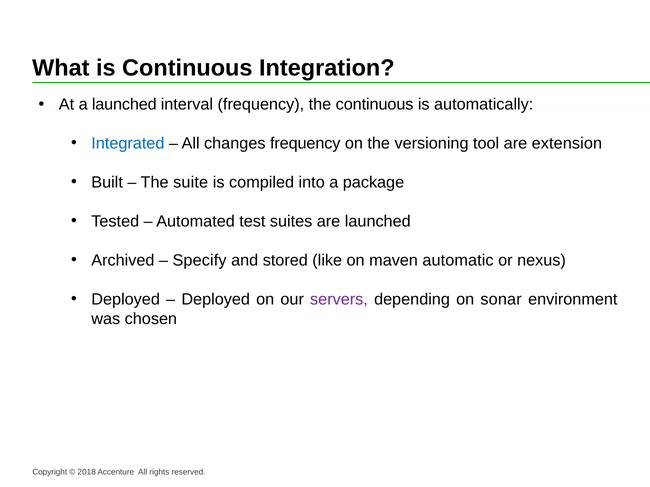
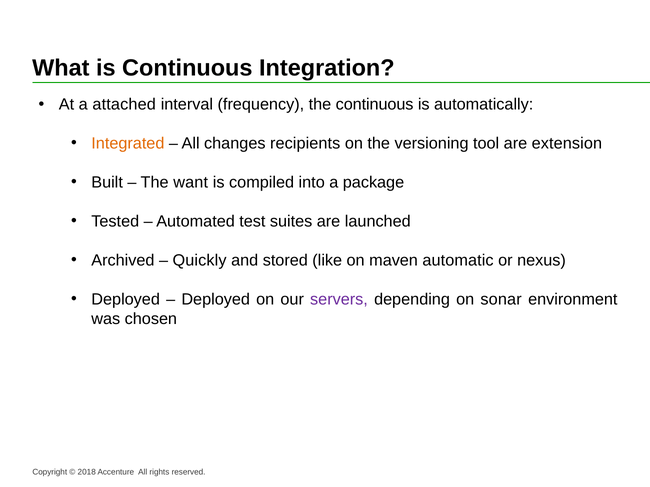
a launched: launched -> attached
Integrated colour: blue -> orange
changes frequency: frequency -> recipients
suite: suite -> want
Specify: Specify -> Quickly
